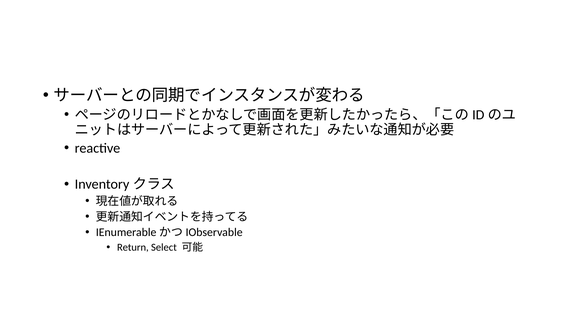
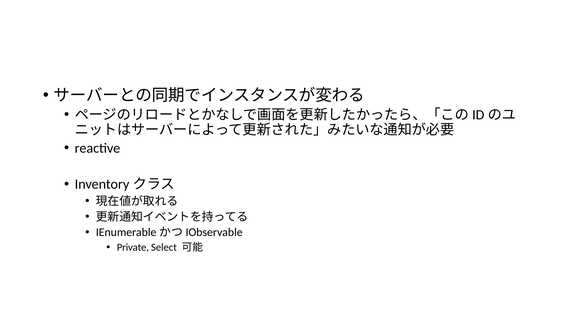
Return: Return -> Private
